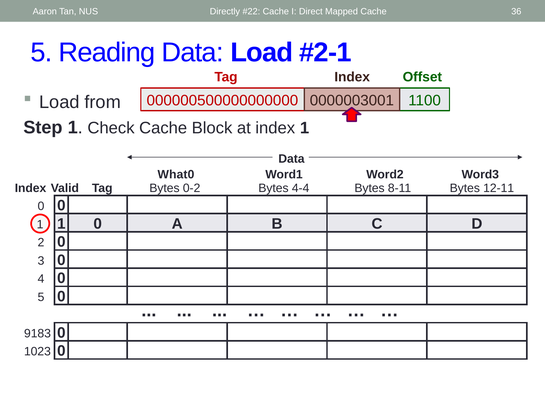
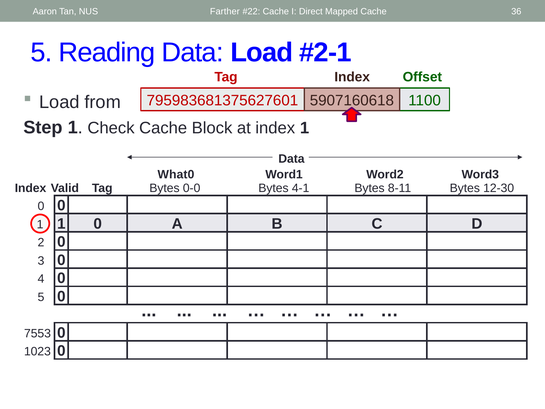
Directly: Directly -> Farther
000000500000000000: 000000500000000000 -> 795983681375627601
0000003001: 0000003001 -> 5907160618
0-2: 0-2 -> 0-0
4-4: 4-4 -> 4-1
12-11: 12-11 -> 12-30
9183: 9183 -> 7553
